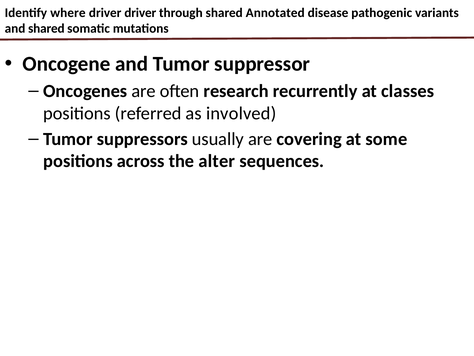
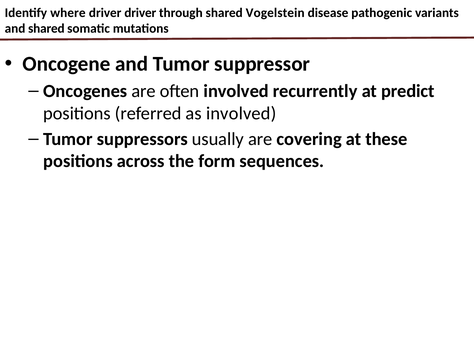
Annotated: Annotated -> Vogelstein
often research: research -> involved
classes: classes -> predict
some: some -> these
alter: alter -> form
